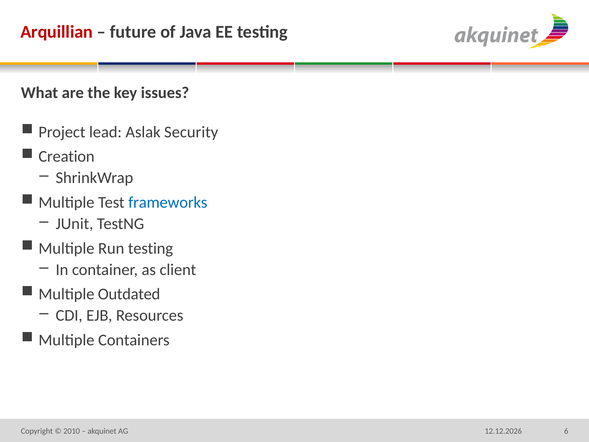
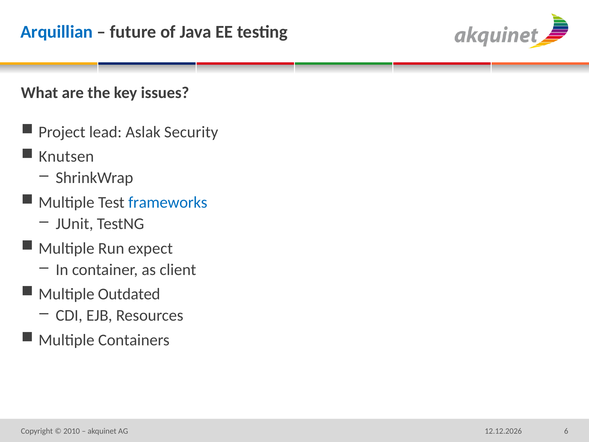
Arquillian colour: red -> blue
Creation: Creation -> Knutsen
Run testing: testing -> expect
